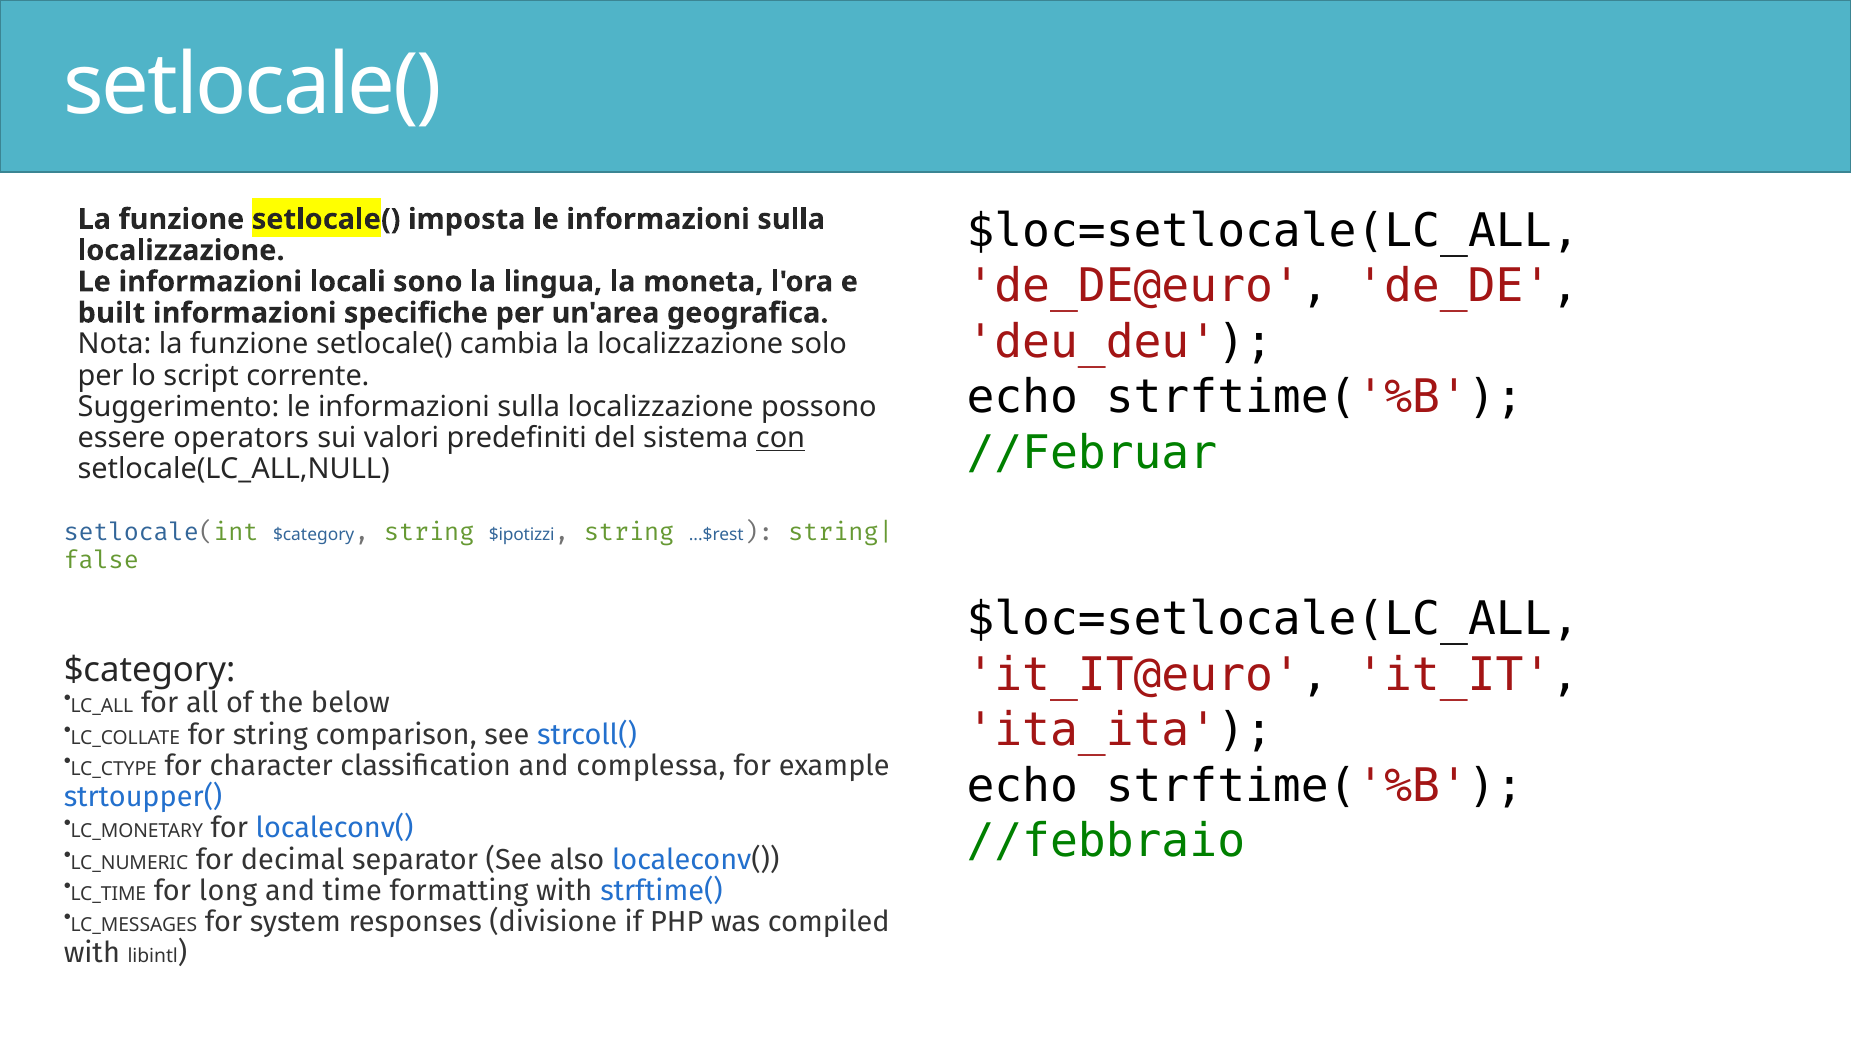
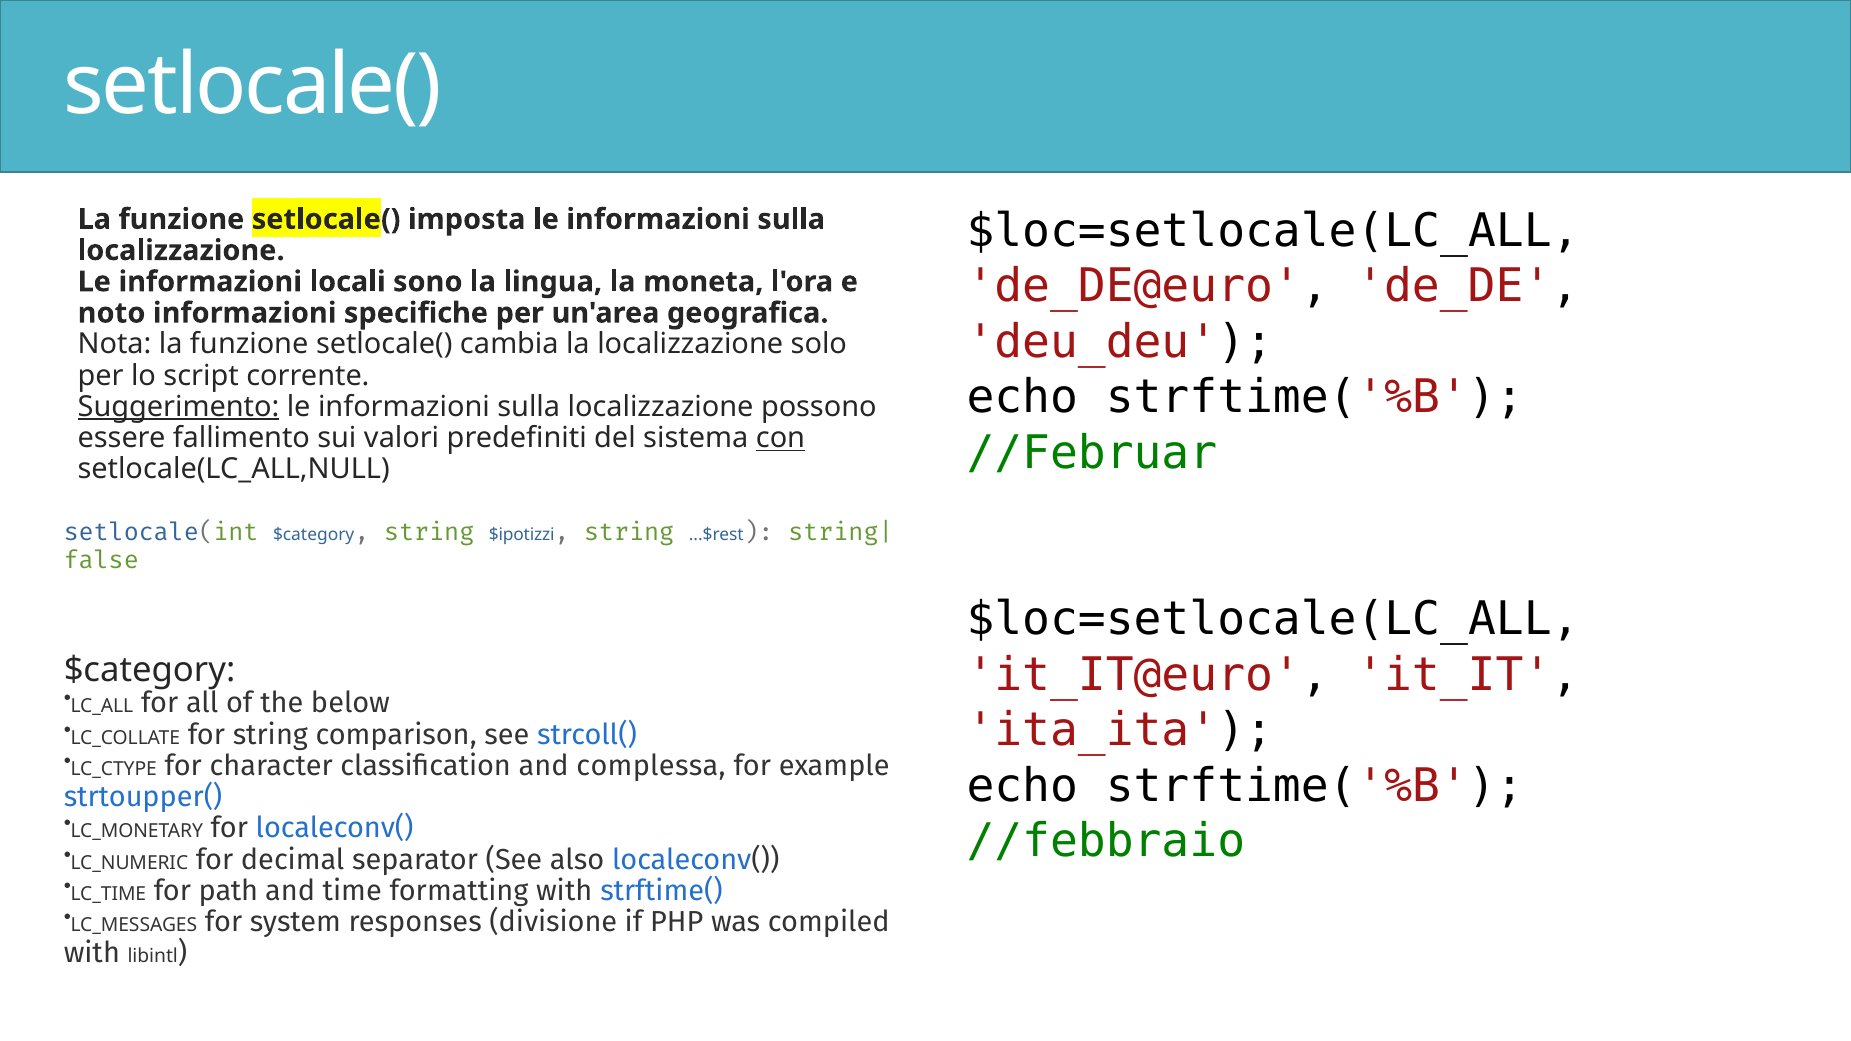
built: built -> noto
Suggerimento underline: none -> present
operators: operators -> fallimento
long: long -> path
